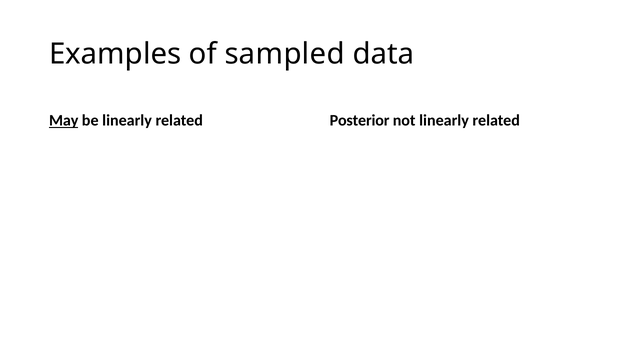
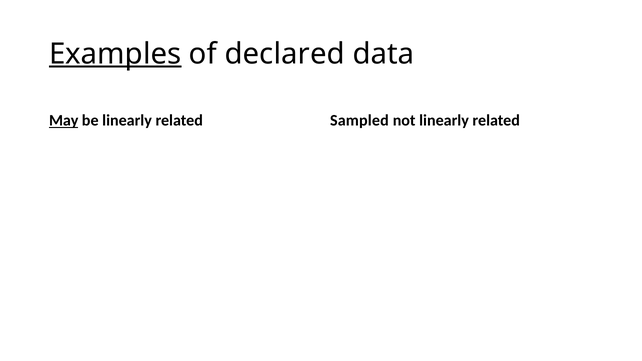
Examples underline: none -> present
sampled: sampled -> declared
Posterior: Posterior -> Sampled
